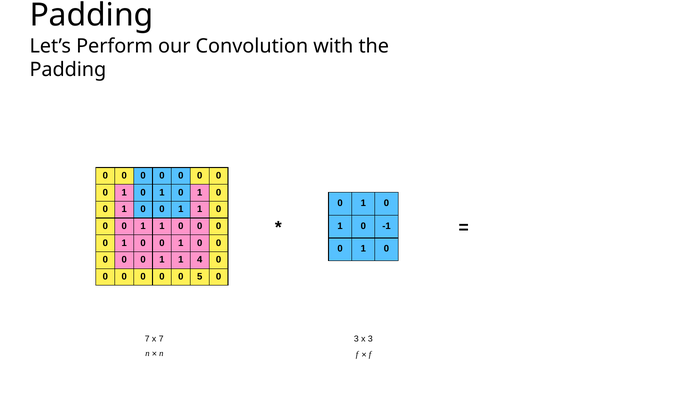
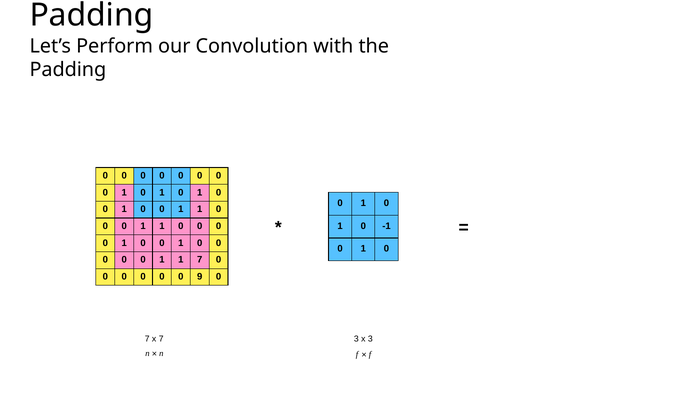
1 4: 4 -> 7
5: 5 -> 9
